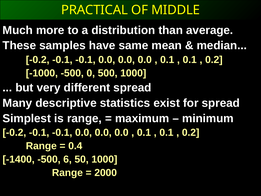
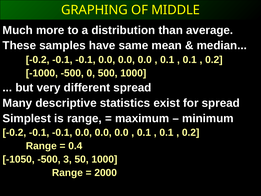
PRACTICAL: PRACTICAL -> GRAPHING
-1400: -1400 -> -1050
6: 6 -> 3
